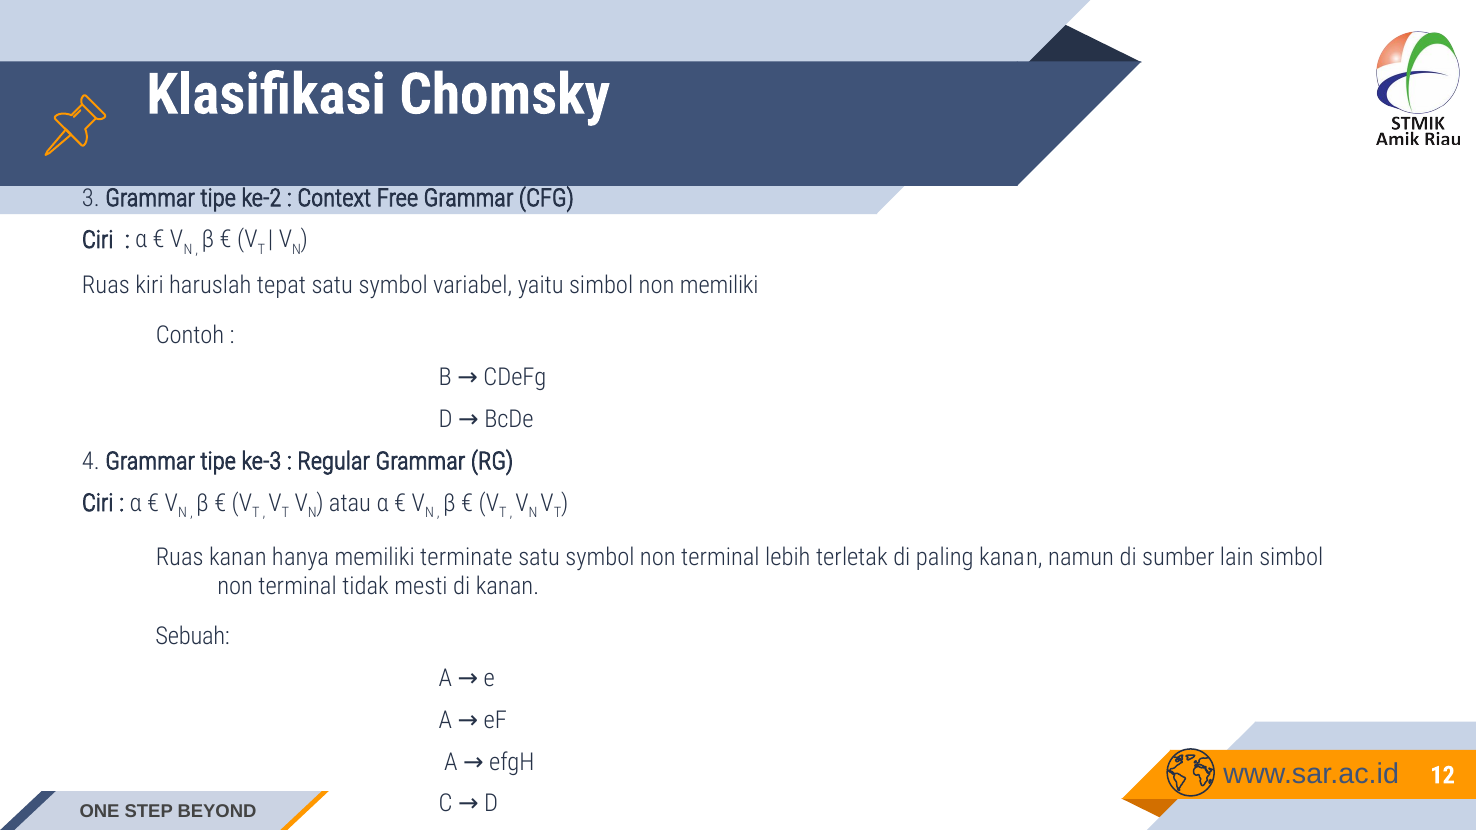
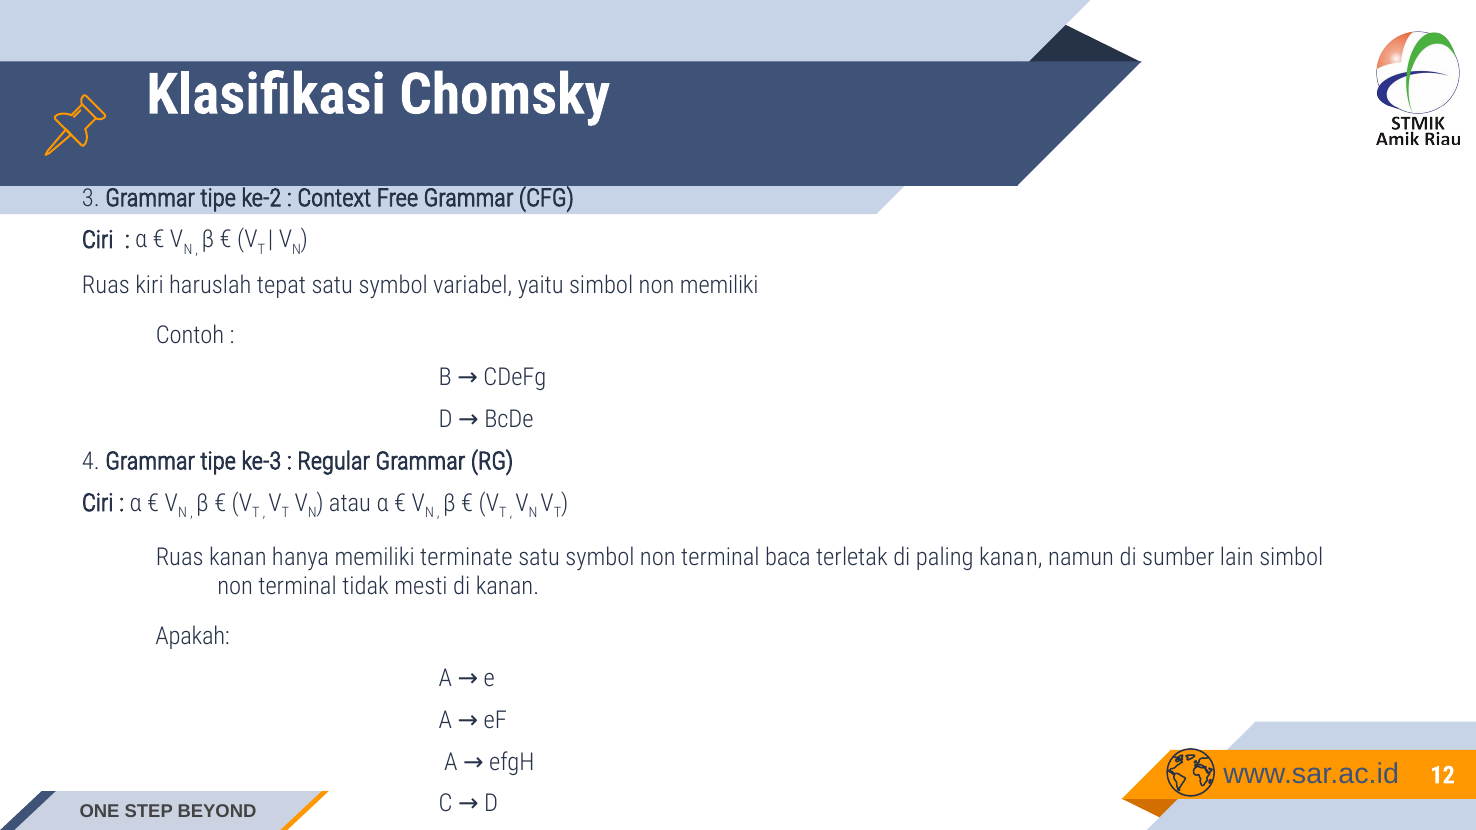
lebih: lebih -> baca
Sebuah: Sebuah -> Apakah
